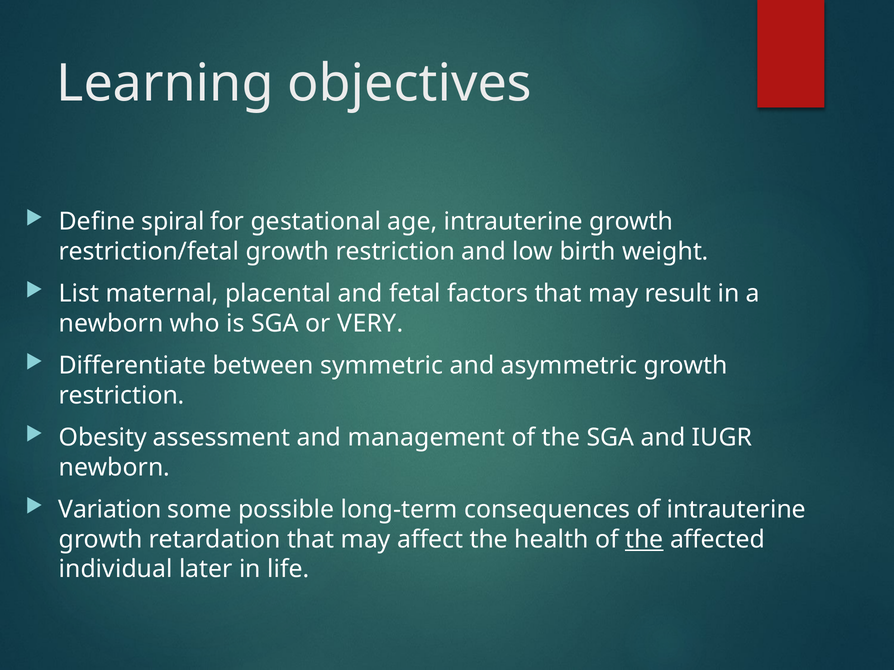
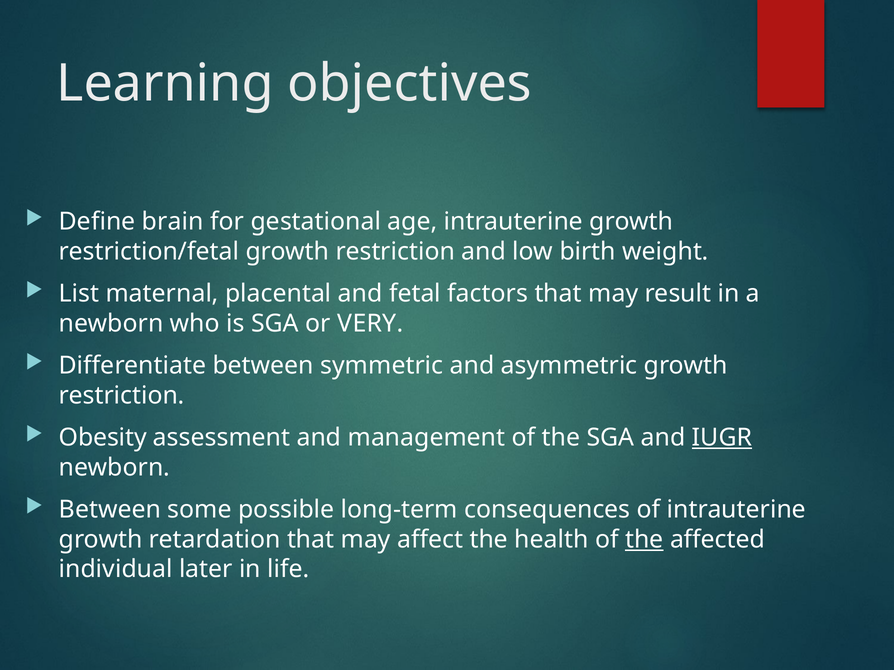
spiral: spiral -> brain
IUGR underline: none -> present
Variation at (110, 510): Variation -> Between
